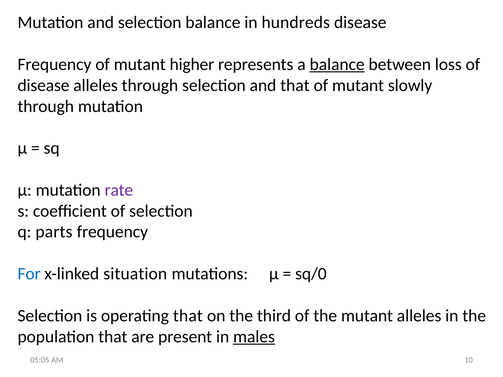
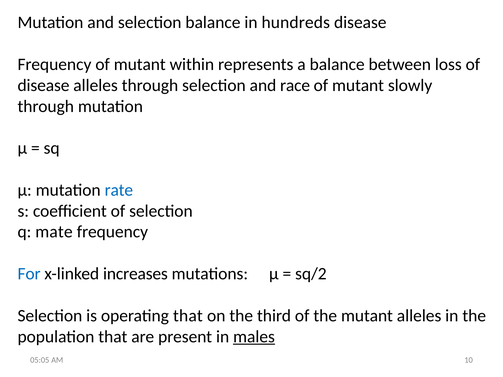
higher: higher -> within
balance at (337, 64) underline: present -> none
and that: that -> race
rate colour: purple -> blue
parts: parts -> mate
situation: situation -> increases
sq/0: sq/0 -> sq/2
